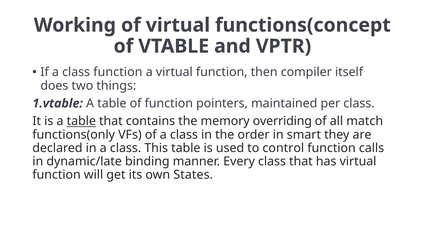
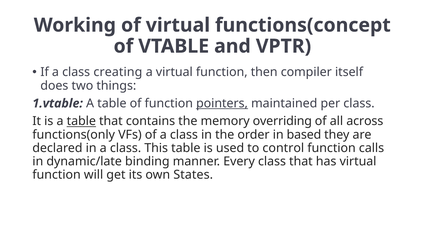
class function: function -> creating
pointers underline: none -> present
match: match -> across
smart: smart -> based
